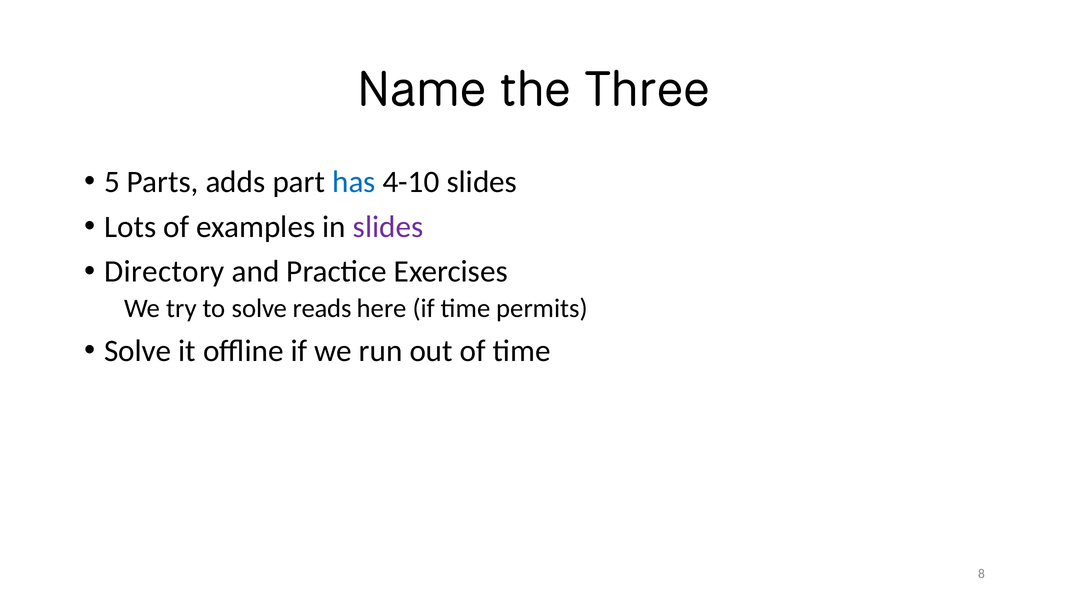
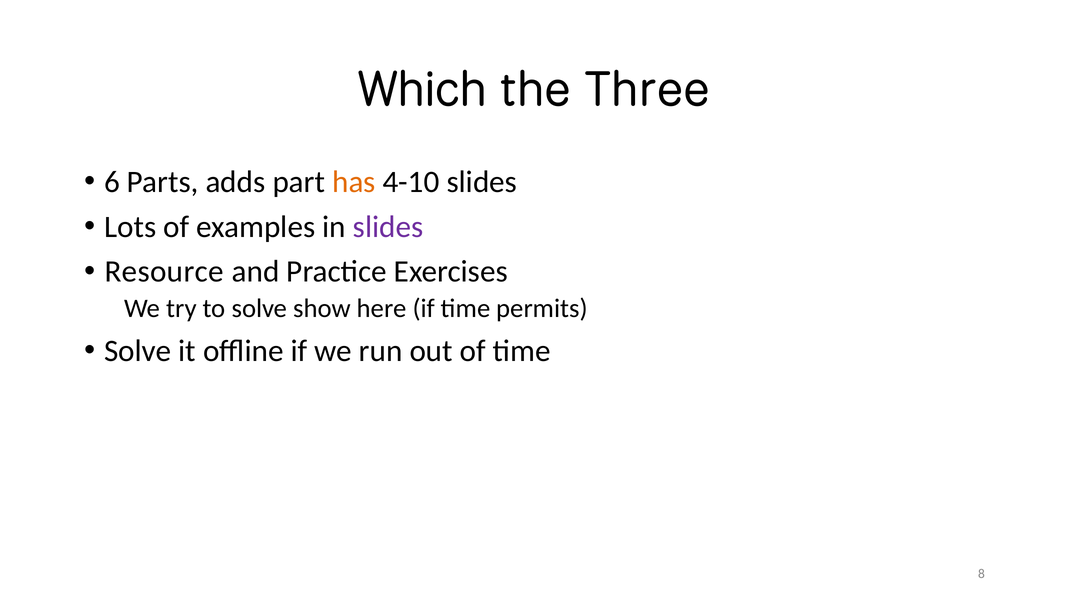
Name: Name -> Which
5: 5 -> 6
has colour: blue -> orange
Directory: Directory -> Resource
reads: reads -> show
